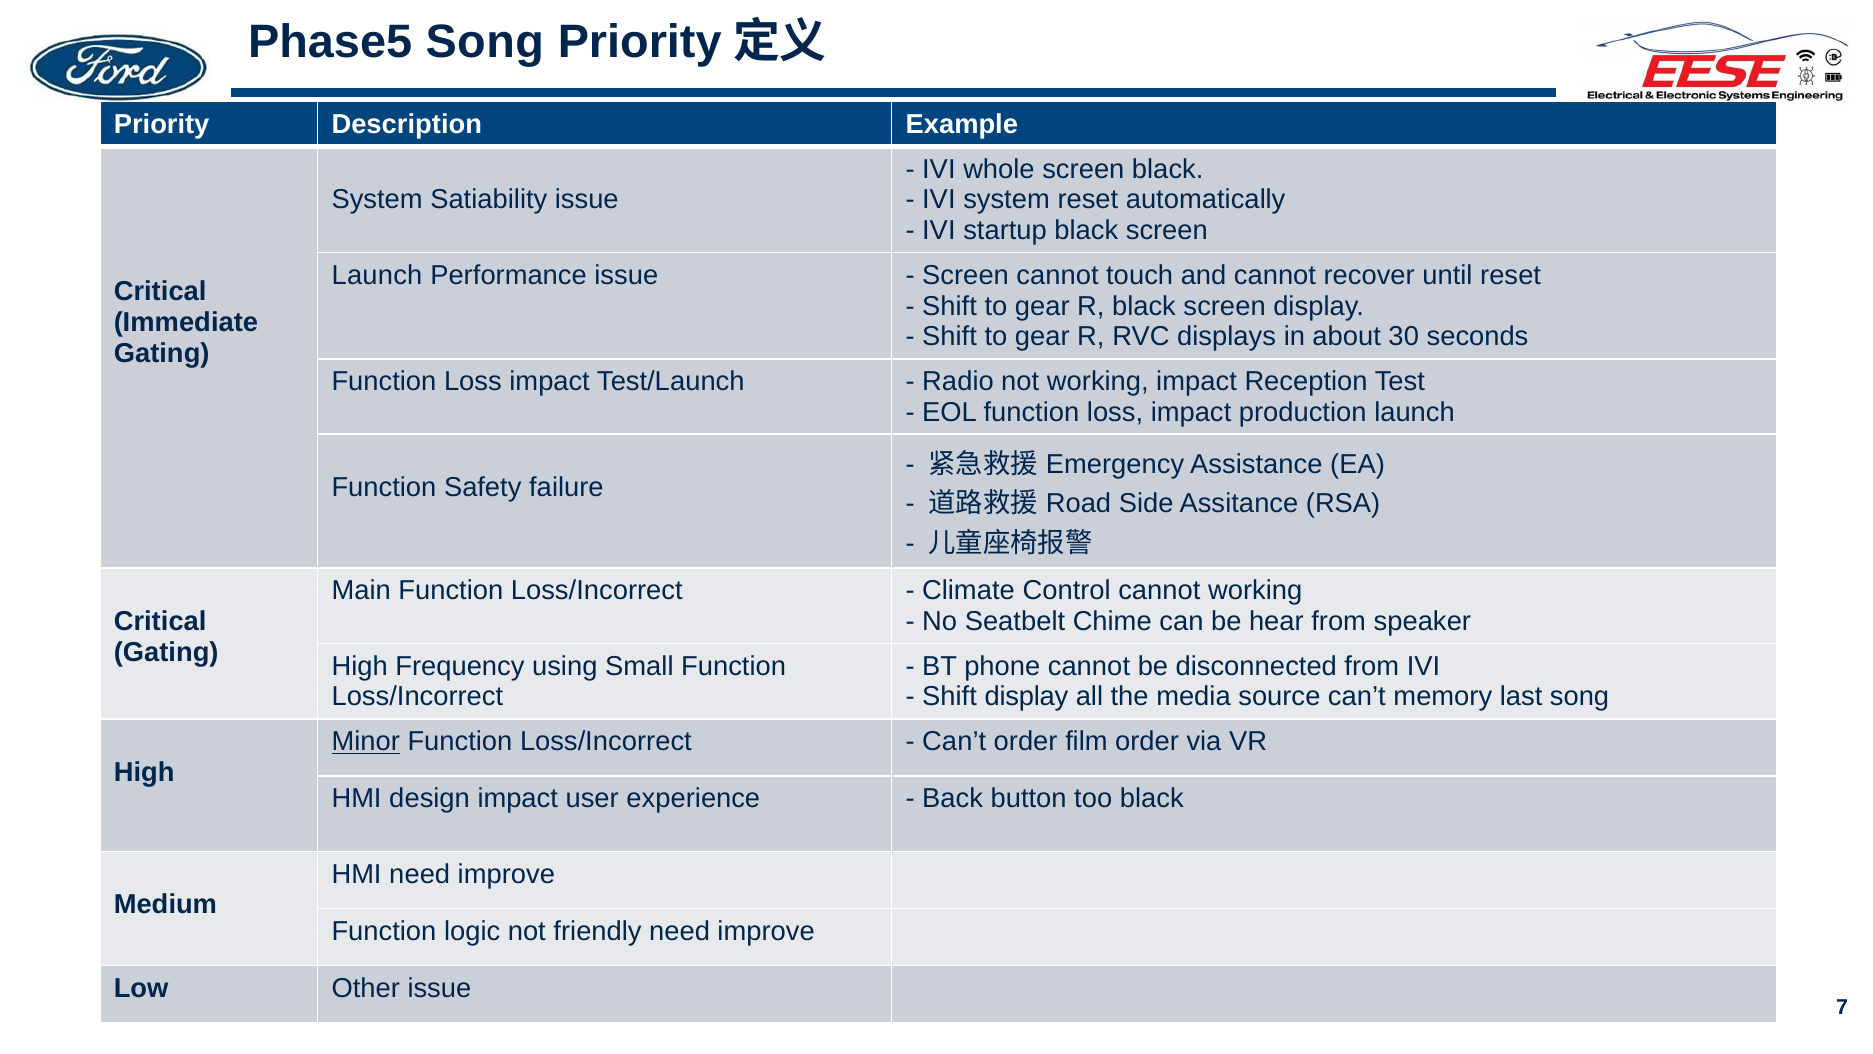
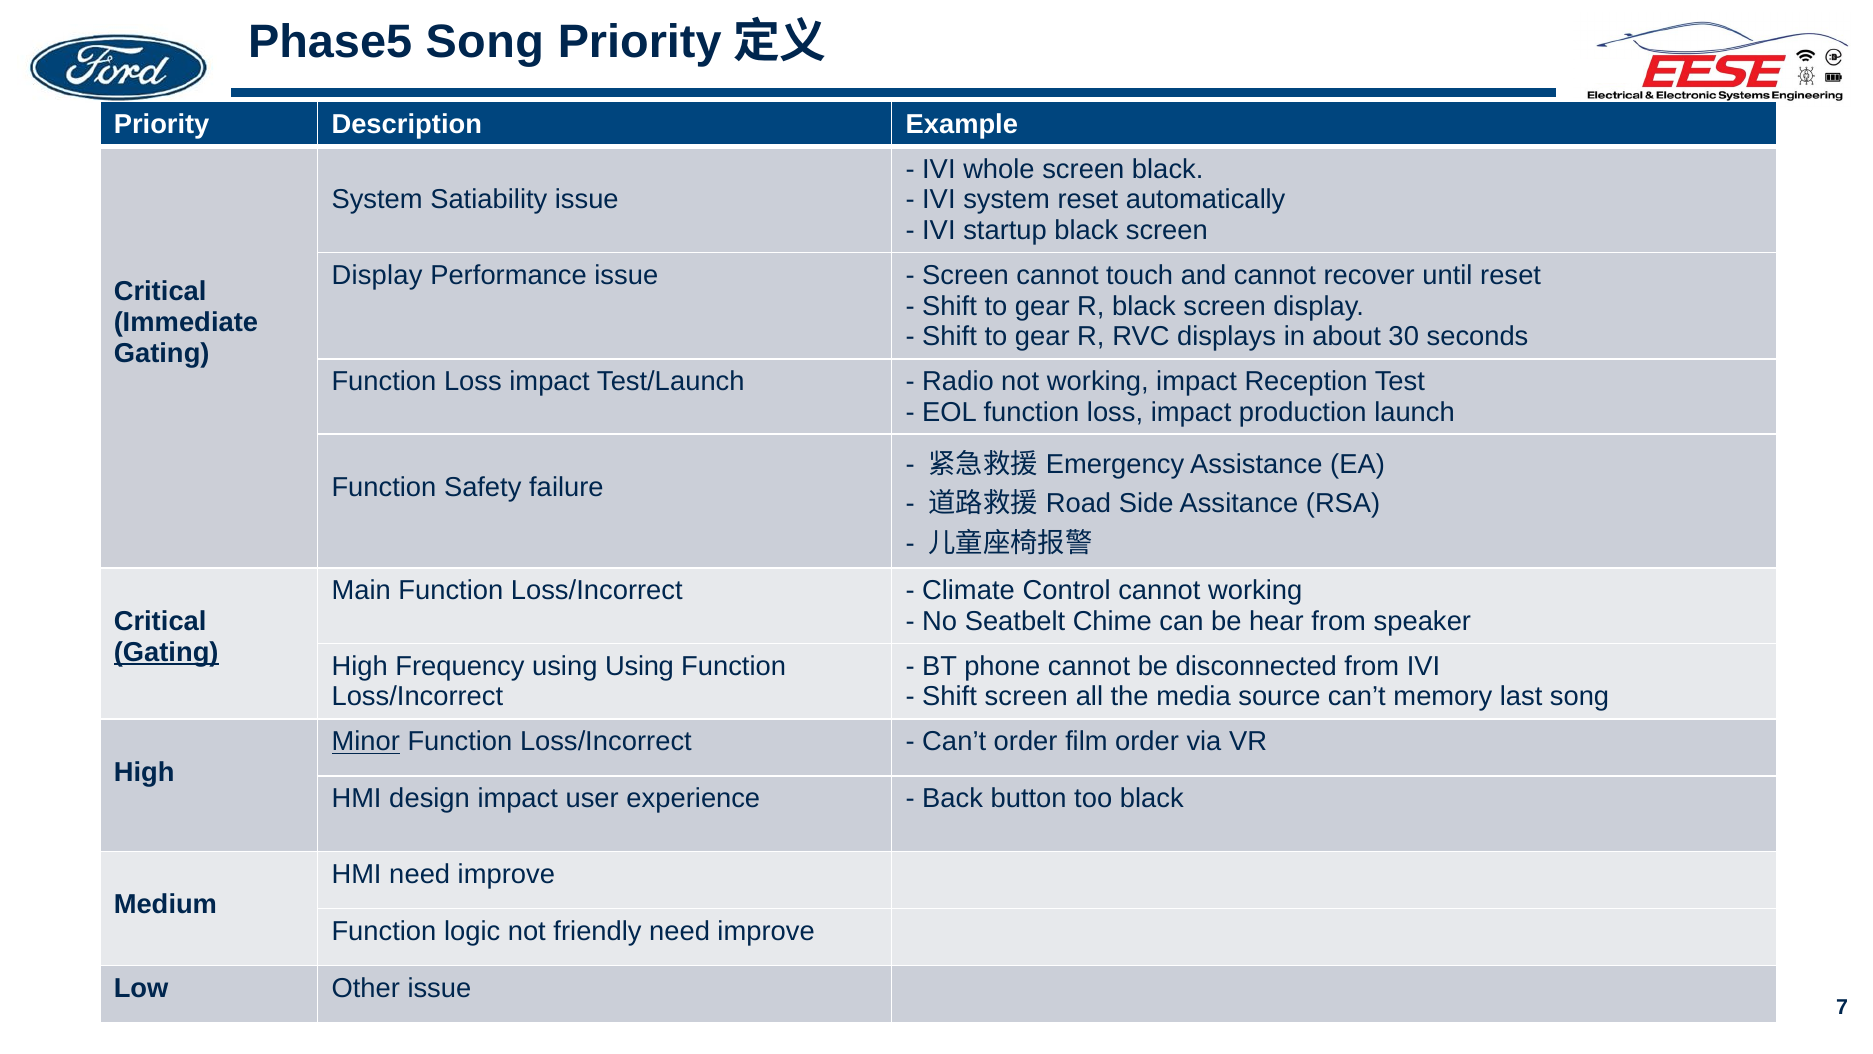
Launch at (377, 275): Launch -> Display
Gating at (166, 652) underline: none -> present
using Small: Small -> Using
Shift display: display -> screen
